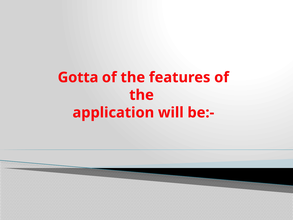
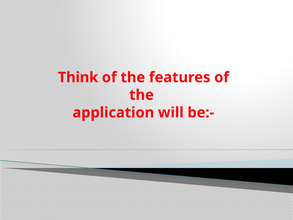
Gotta: Gotta -> Think
